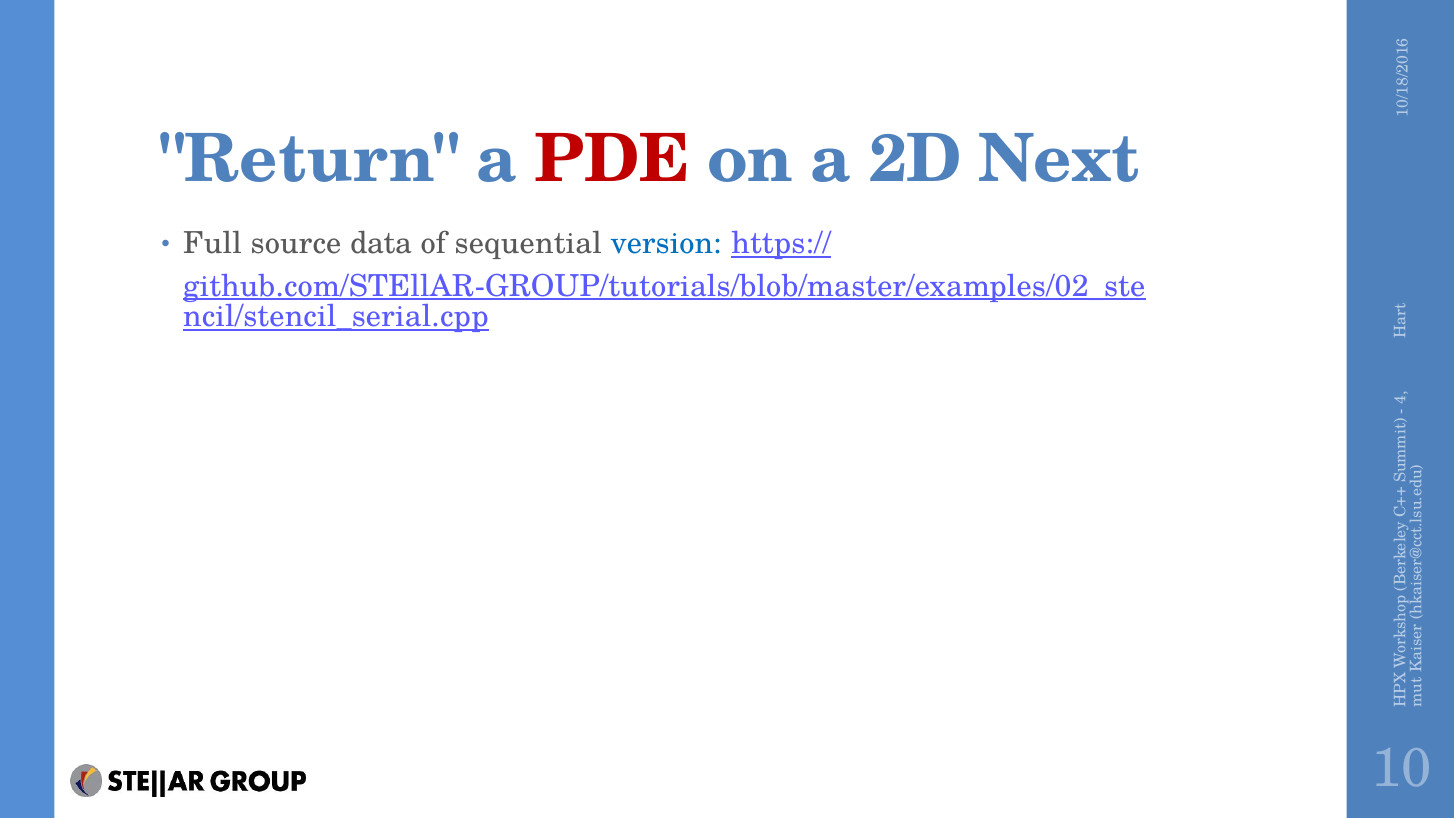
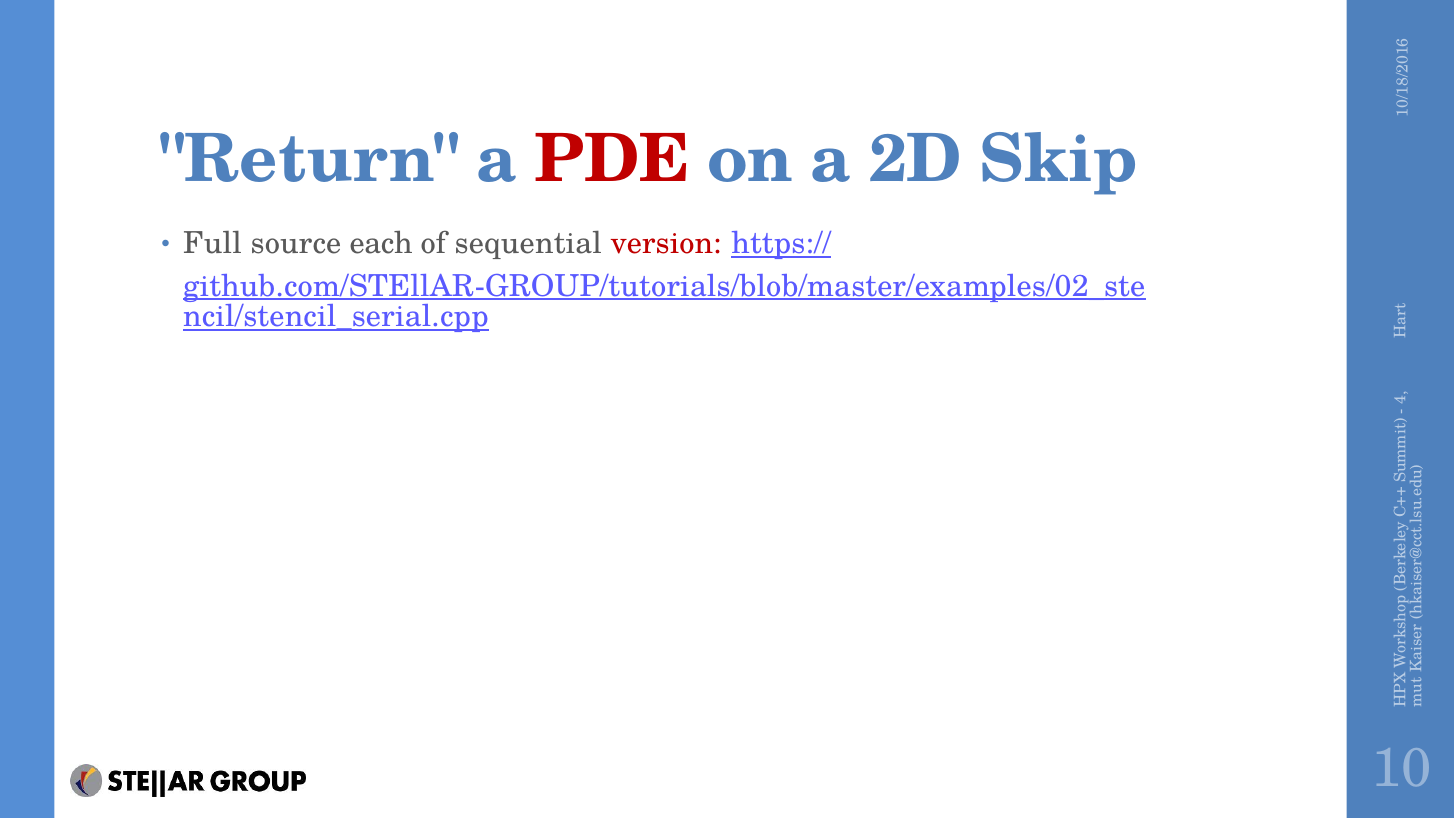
Next: Next -> Skip
data: data -> each
version colour: blue -> red
